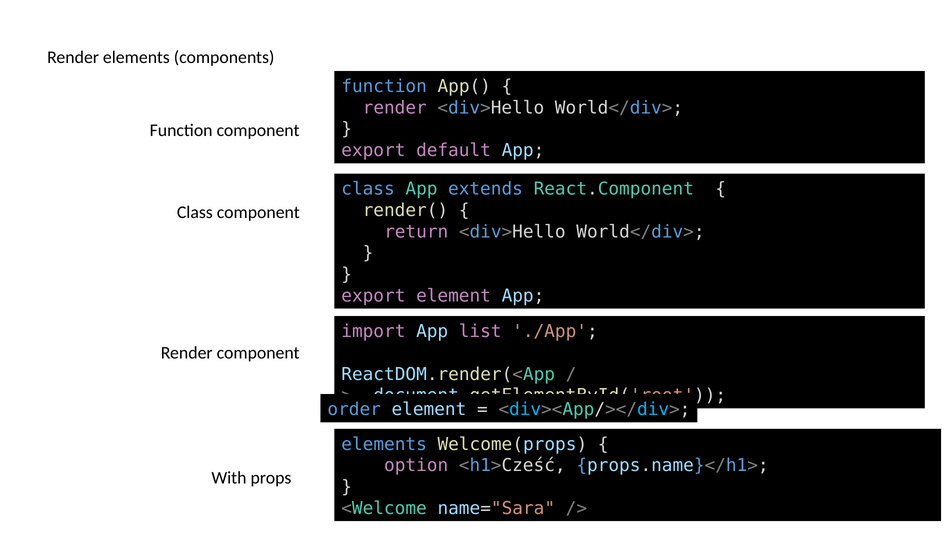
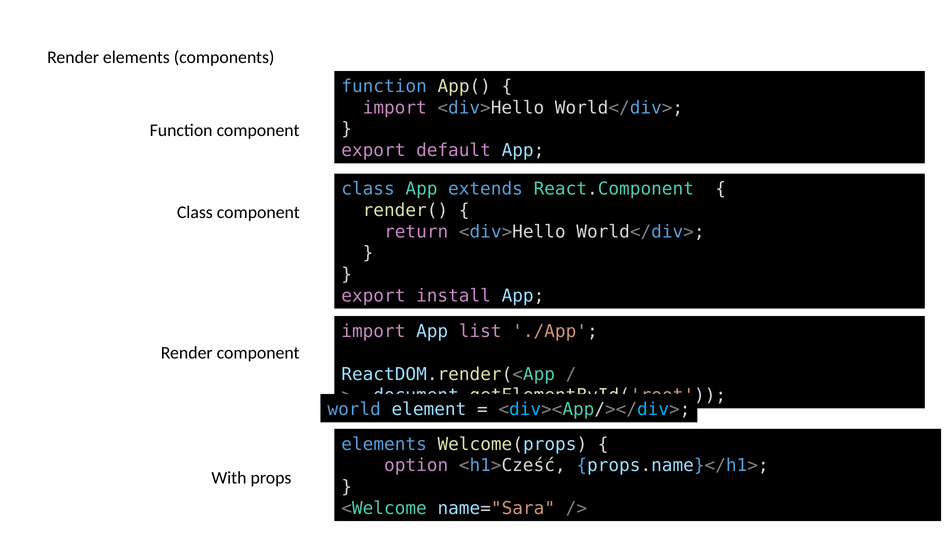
render at (395, 108): render -> import
export element: element -> install
order: order -> world
